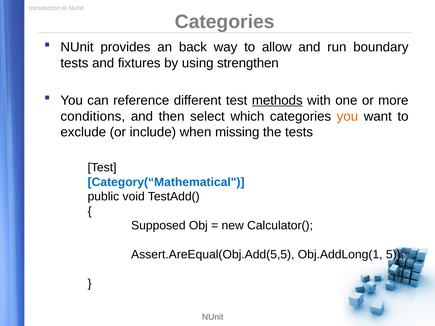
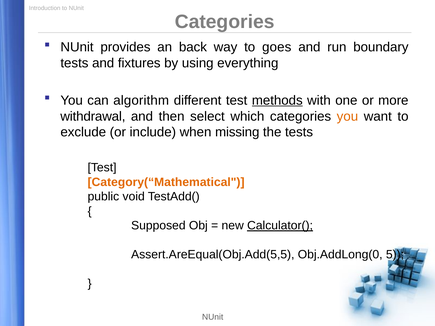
allow: allow -> goes
strengthen: strengthen -> everything
reference: reference -> algorithm
conditions: conditions -> withdrawal
Category(“Mathematical colour: blue -> orange
Calculator( underline: none -> present
Obj.AddLong(1: Obj.AddLong(1 -> Obj.AddLong(0
